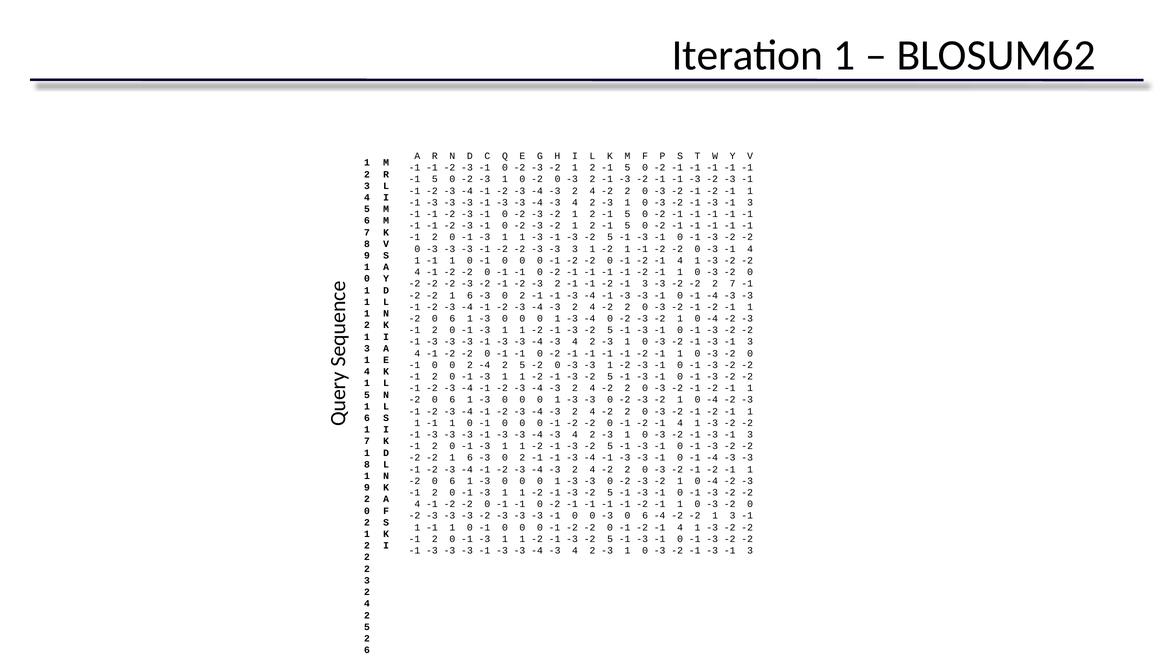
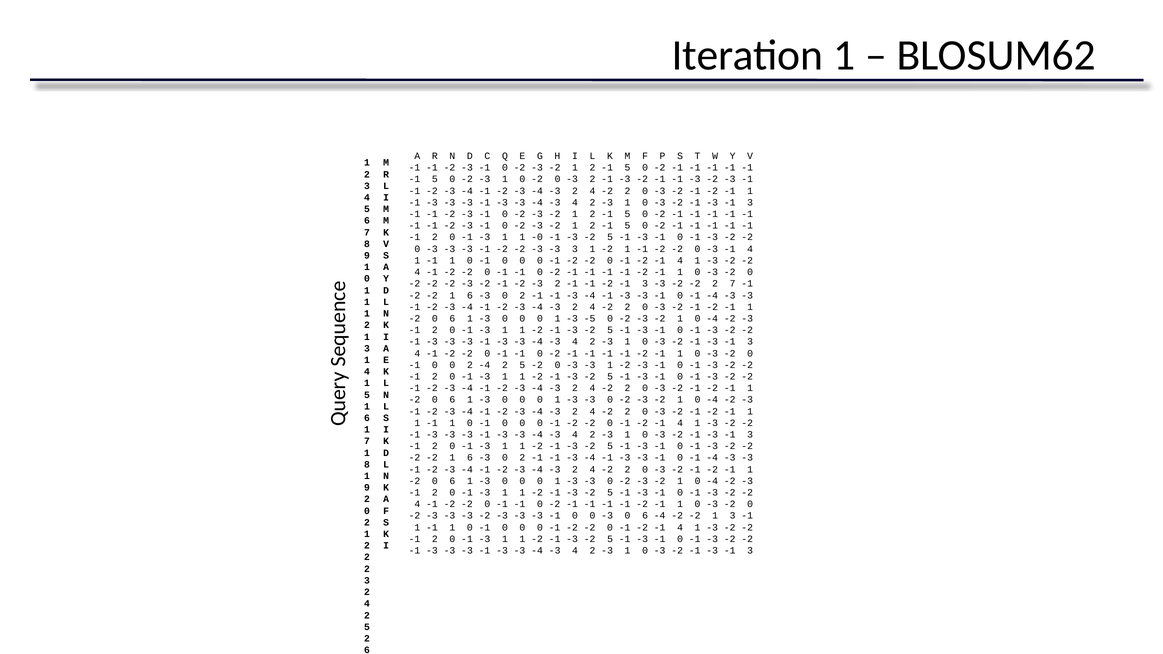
1 1 -3: -3 -> -0
1 -3 -4: -4 -> -5
